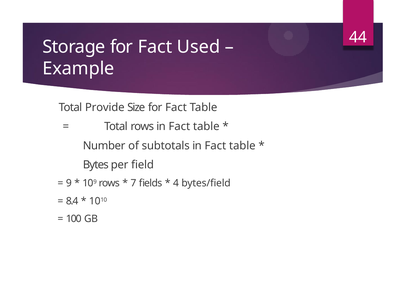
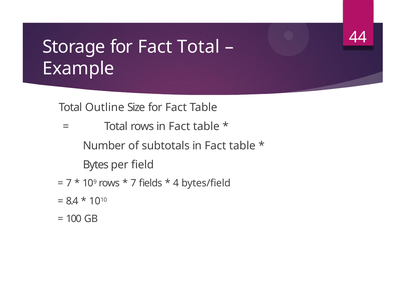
Fact Used: Used -> Total
Provide: Provide -> Outline
9 at (69, 183): 9 -> 7
